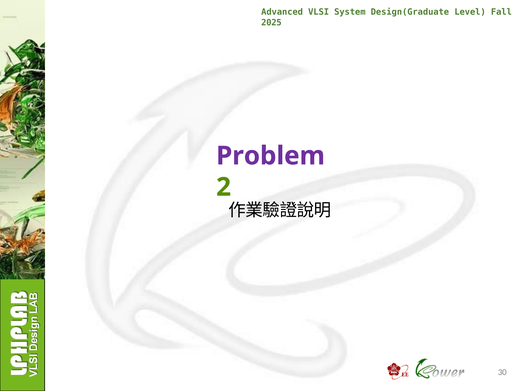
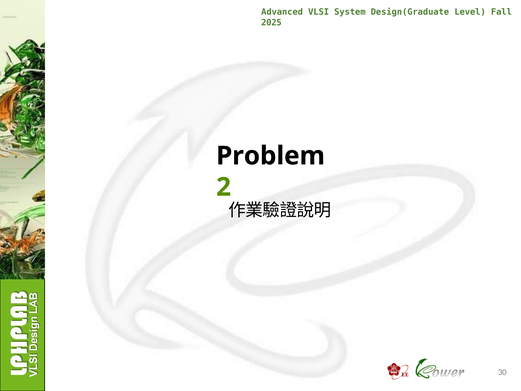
Problem colour: purple -> black
